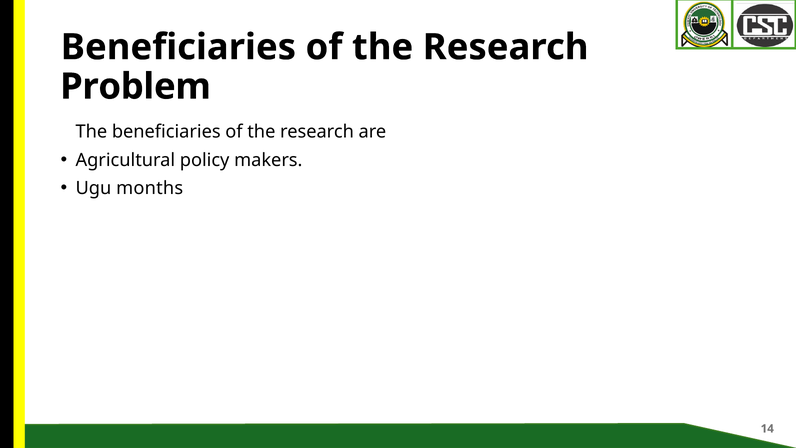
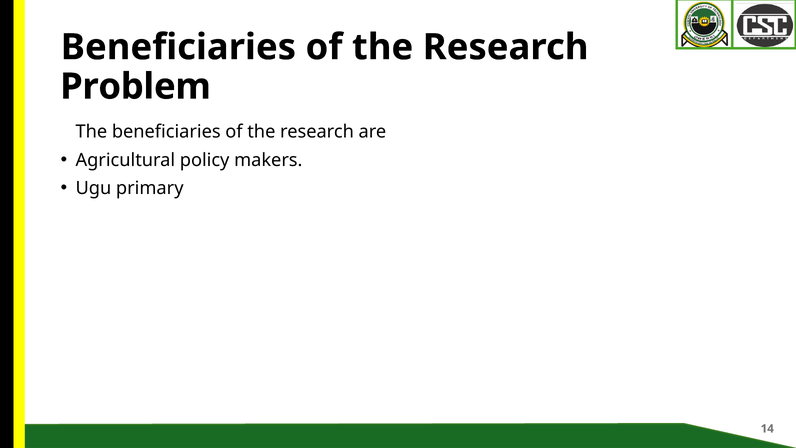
months: months -> primary
